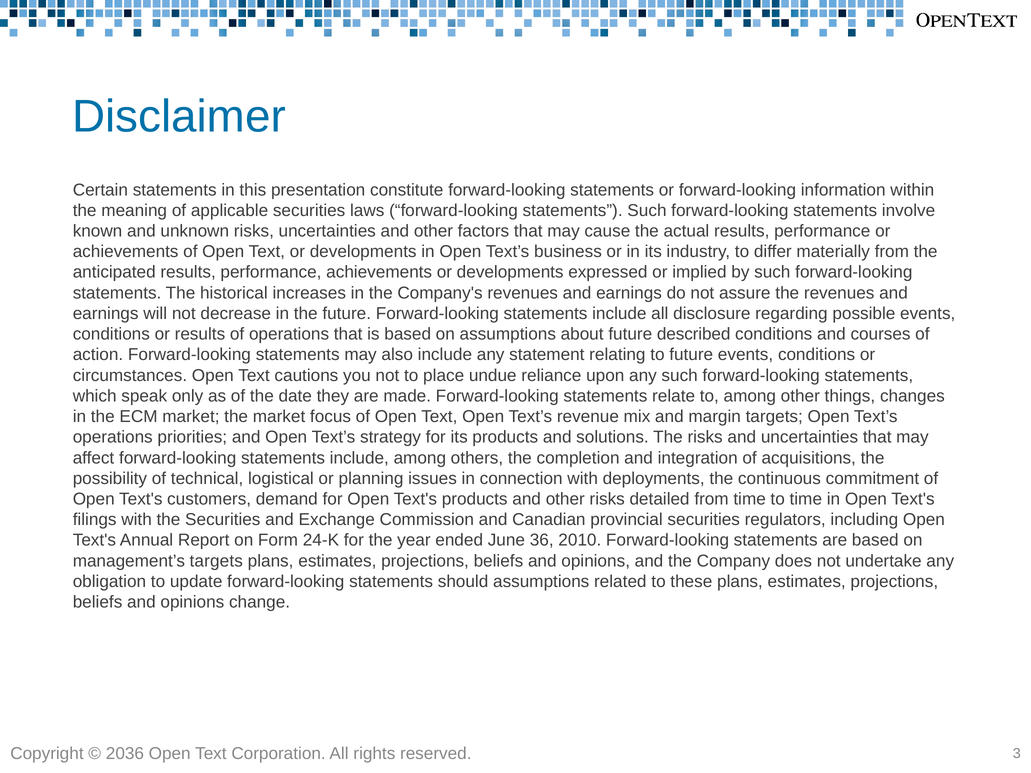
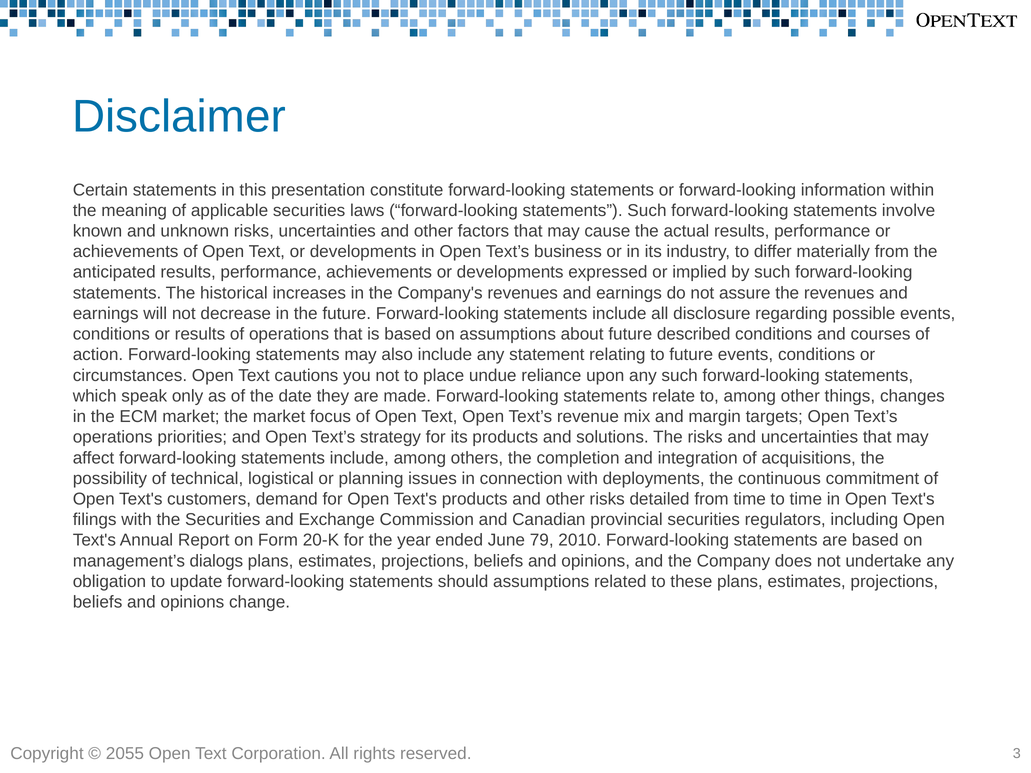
24-K: 24-K -> 20-K
36: 36 -> 79
management’s targets: targets -> dialogs
2036: 2036 -> 2055
